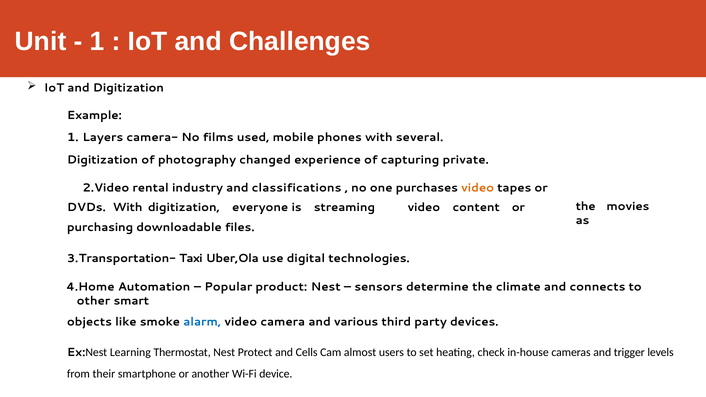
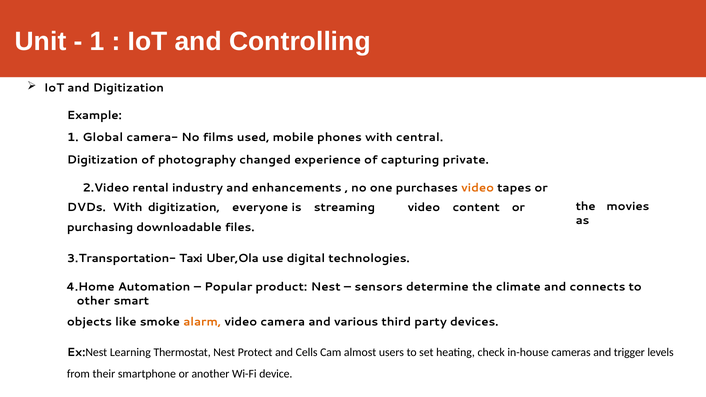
Challenges: Challenges -> Controlling
Layers: Layers -> Global
several: several -> central
classifications: classifications -> enhancements
alarm colour: blue -> orange
